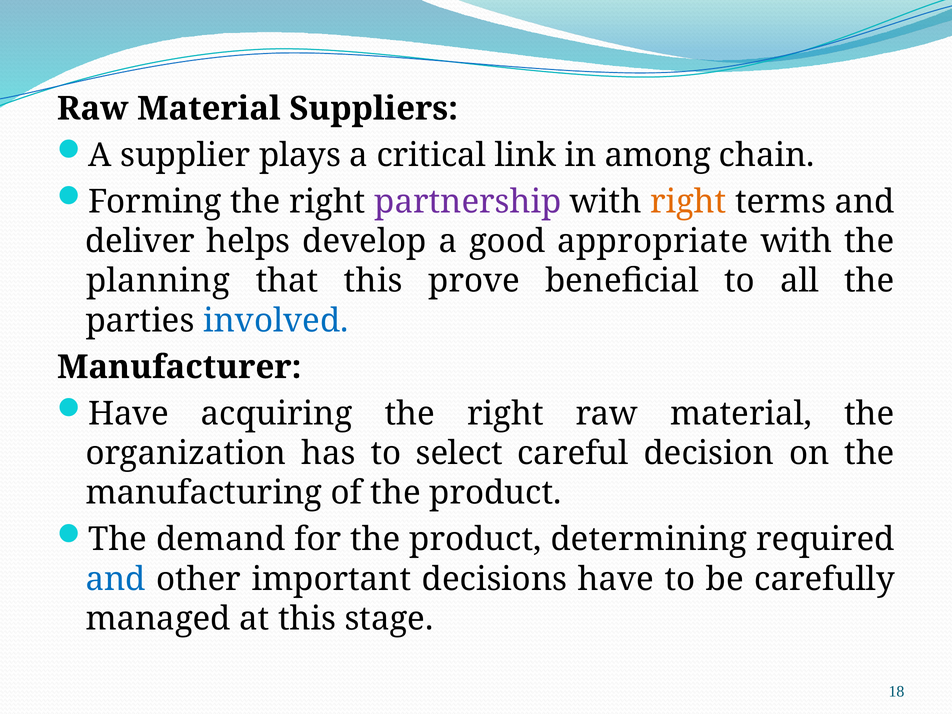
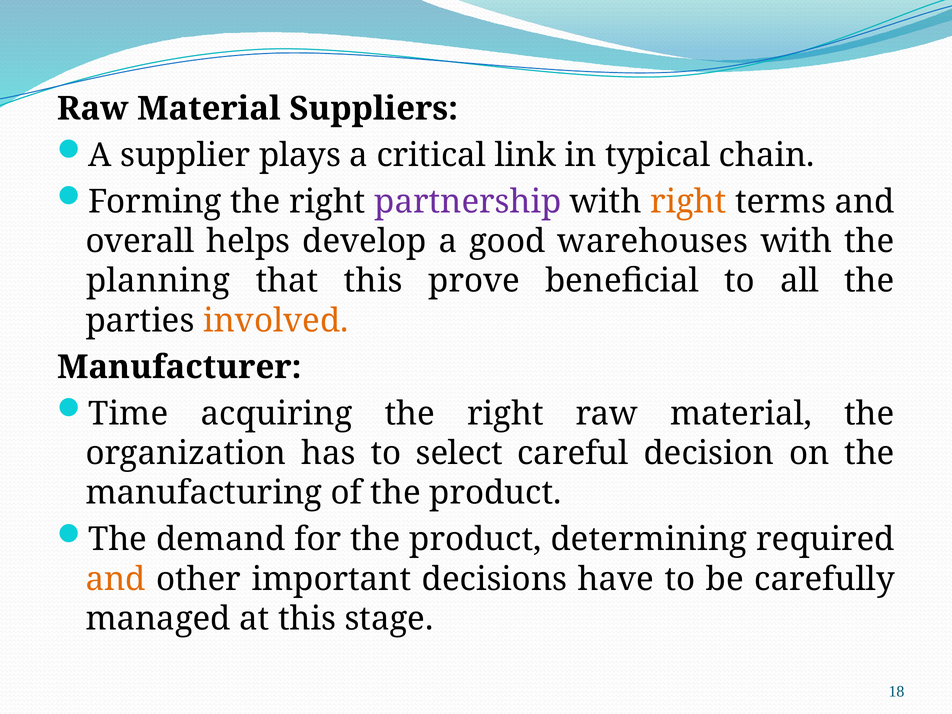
among: among -> typical
deliver: deliver -> overall
appropriate: appropriate -> warehouses
involved colour: blue -> orange
Have at (129, 414): Have -> Time
and at (116, 579) colour: blue -> orange
